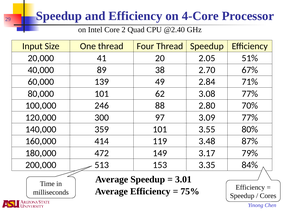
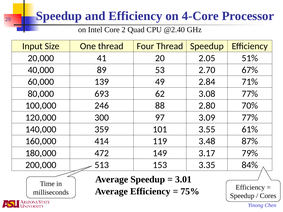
38: 38 -> 53
80,000 101: 101 -> 693
80%: 80% -> 61%
